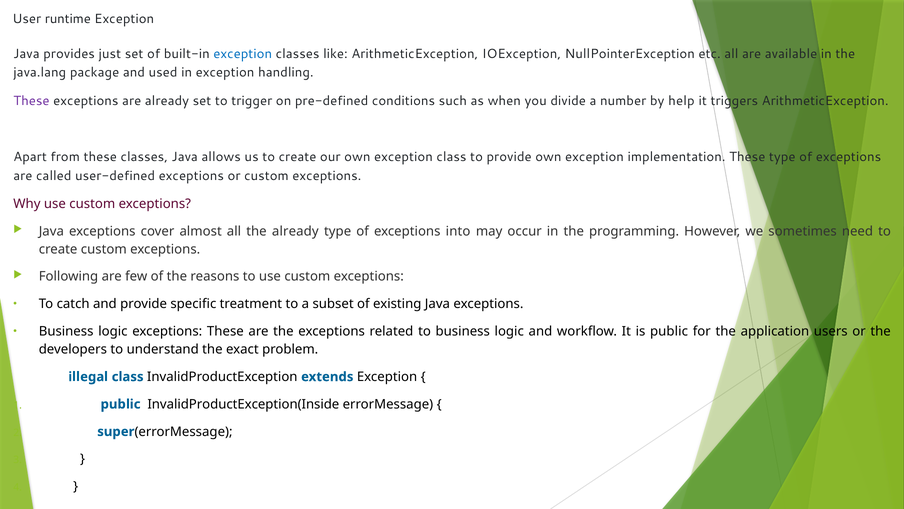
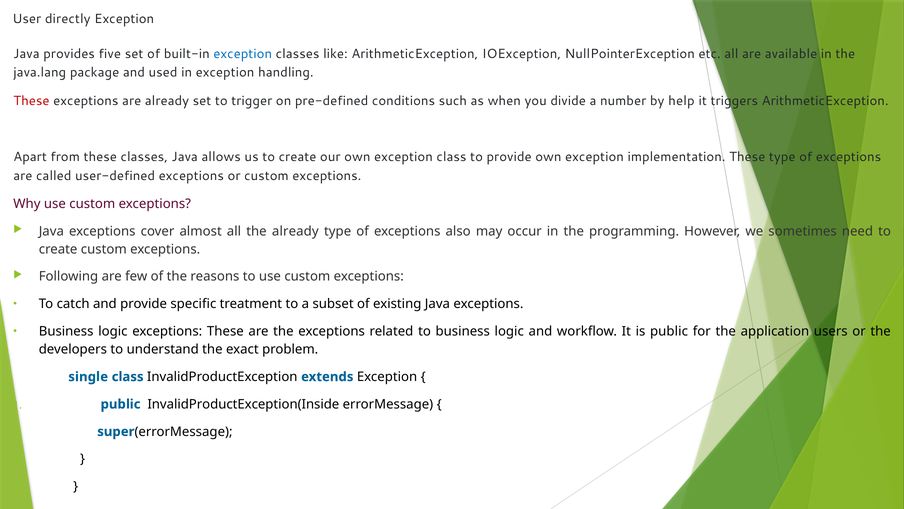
runtime: runtime -> directly
just: just -> five
These at (31, 101) colour: purple -> red
into: into -> also
illegal: illegal -> single
